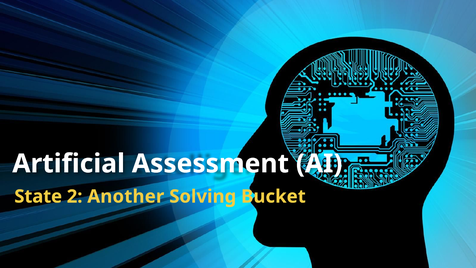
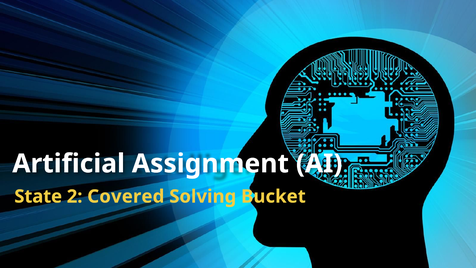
Assessment: Assessment -> Assignment
Another: Another -> Covered
